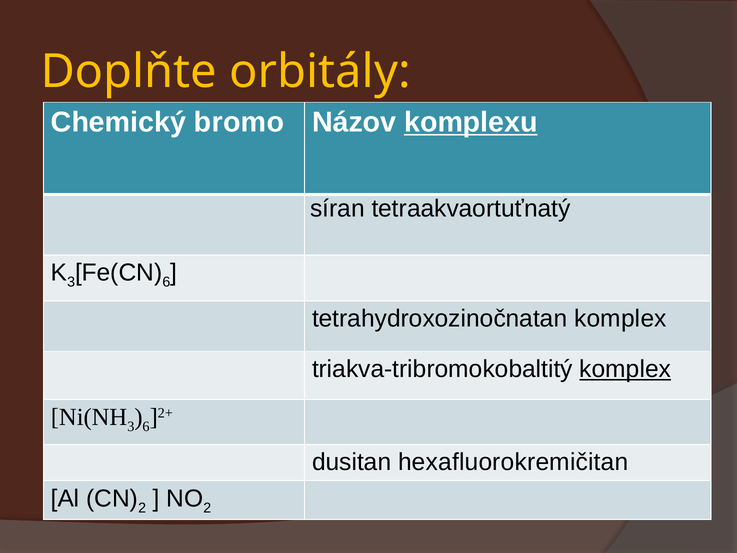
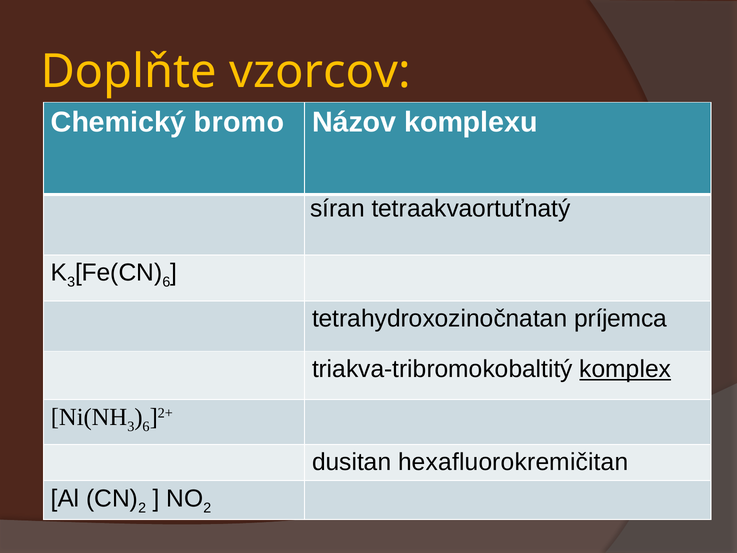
orbitály: orbitály -> vzorcov
komplexu underline: present -> none
tetrahydroxozinočnatan komplex: komplex -> príjemca
